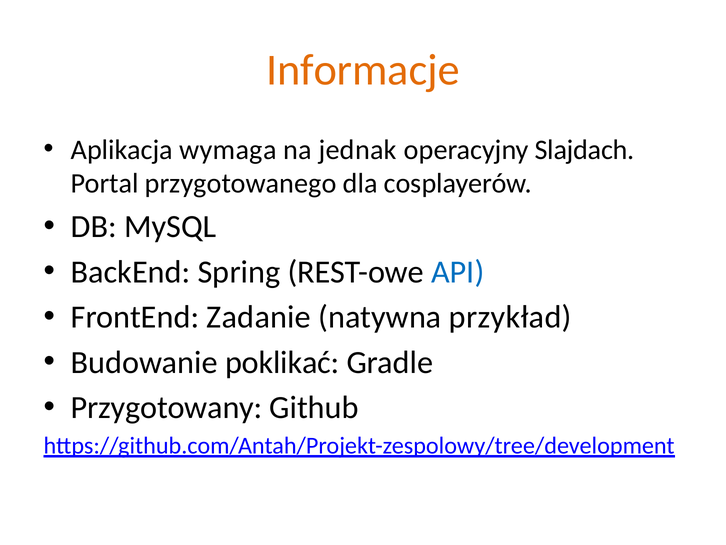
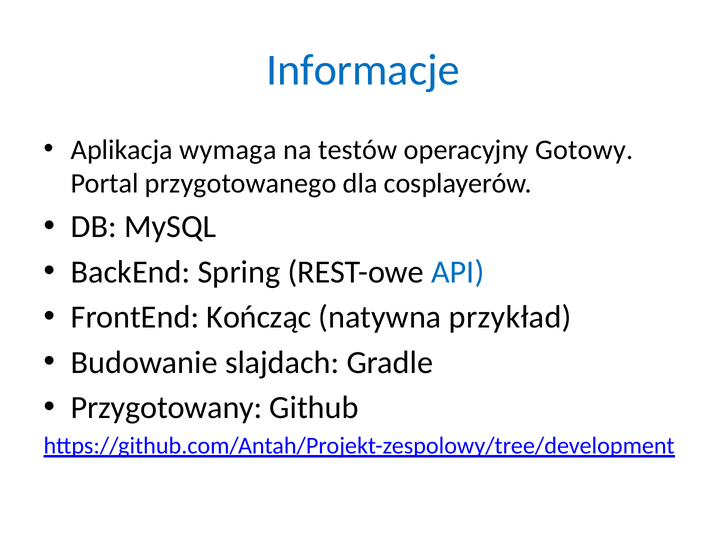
Informacje colour: orange -> blue
jednak: jednak -> testów
Slajdach: Slajdach -> Gotowy
Zadanie: Zadanie -> Kończąc
poklikać: poklikać -> slajdach
